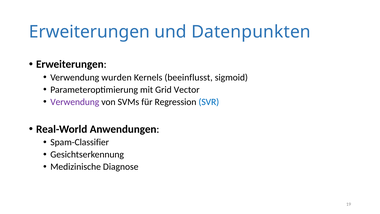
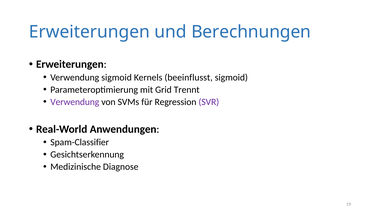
Datenpunkten: Datenpunkten -> Berechnungen
Verwendung wurden: wurden -> sigmoid
Vector: Vector -> Trennt
SVR colour: blue -> purple
